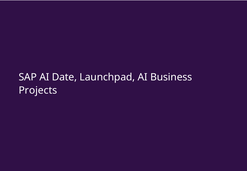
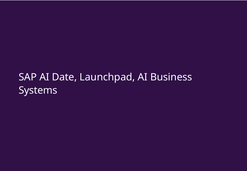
Projects: Projects -> Systems
